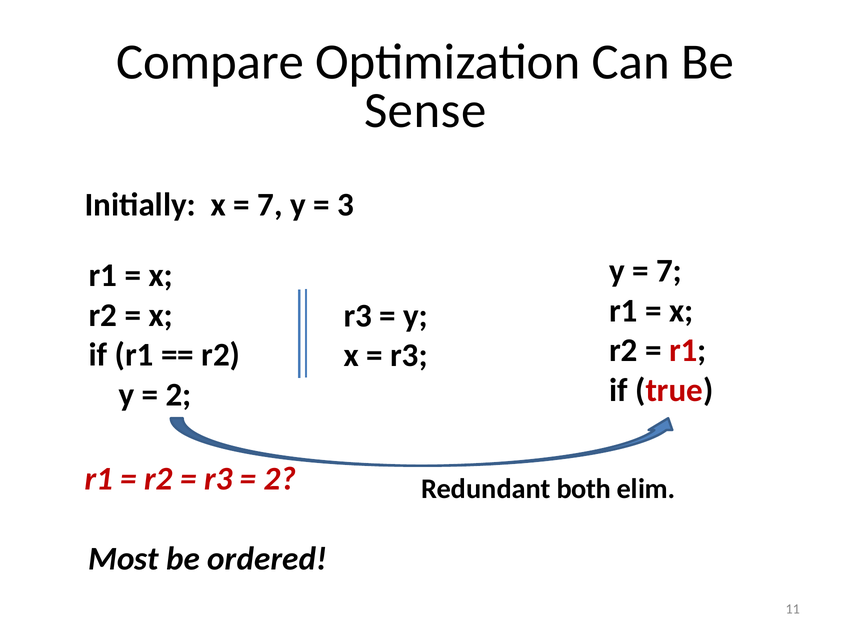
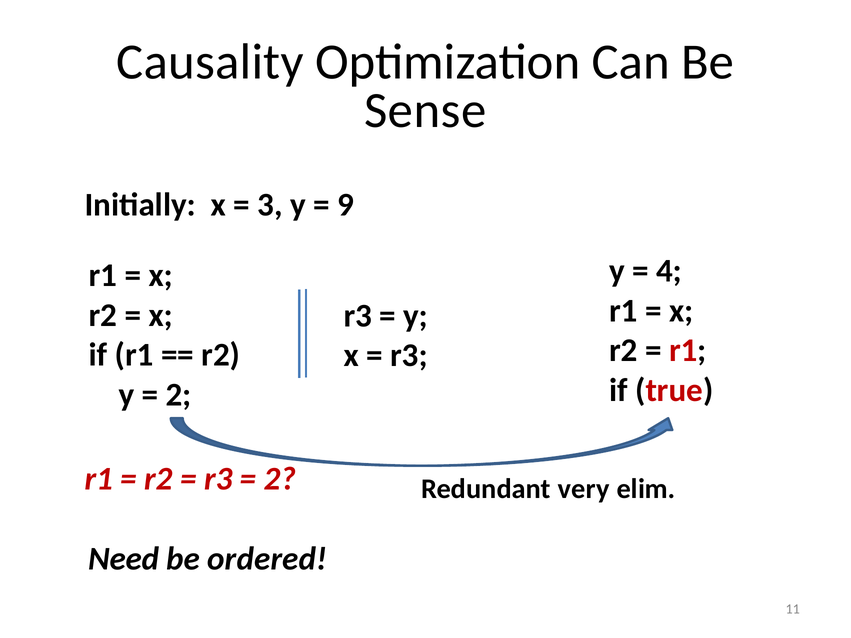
Compare: Compare -> Causality
7 at (270, 205): 7 -> 3
3: 3 -> 9
7 at (669, 271): 7 -> 4
both: both -> very
Most: Most -> Need
